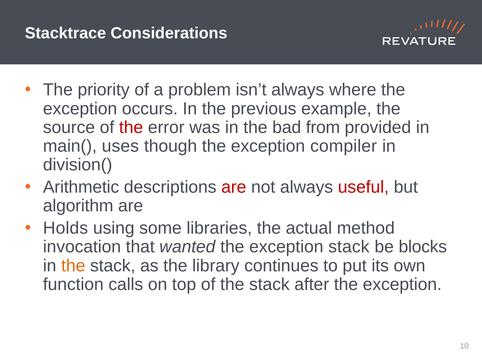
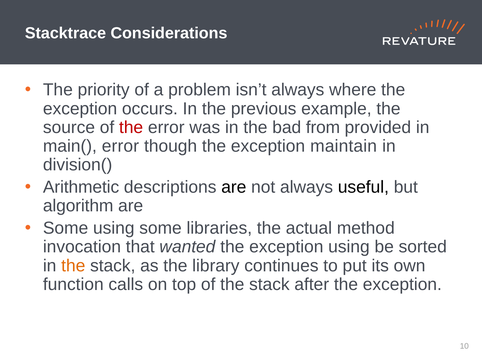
main( uses: uses -> error
compiler: compiler -> maintain
are at (234, 187) colour: red -> black
useful colour: red -> black
Holds at (66, 228): Holds -> Some
exception stack: stack -> using
blocks: blocks -> sorted
